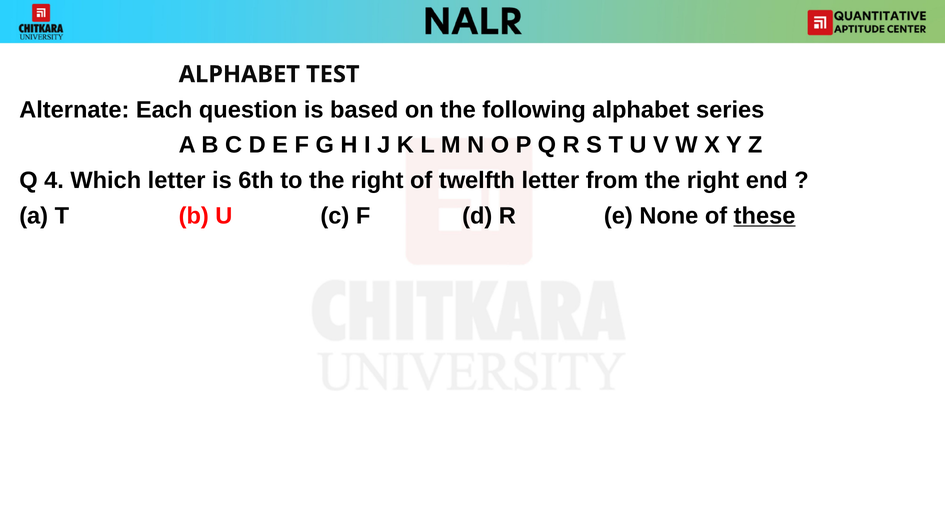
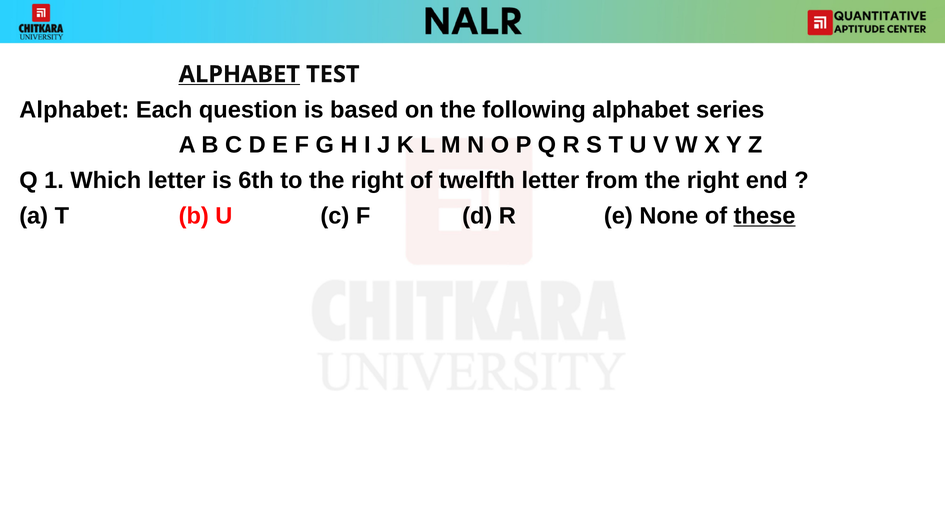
ALPHABET at (239, 74) underline: none -> present
Alternate at (74, 110): Alternate -> Alphabet
4: 4 -> 1
